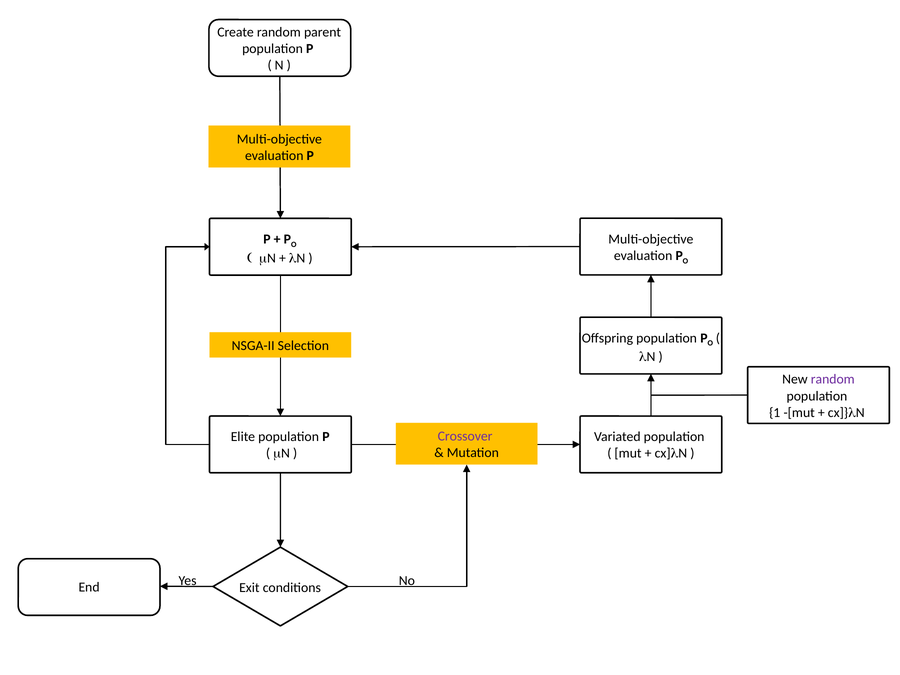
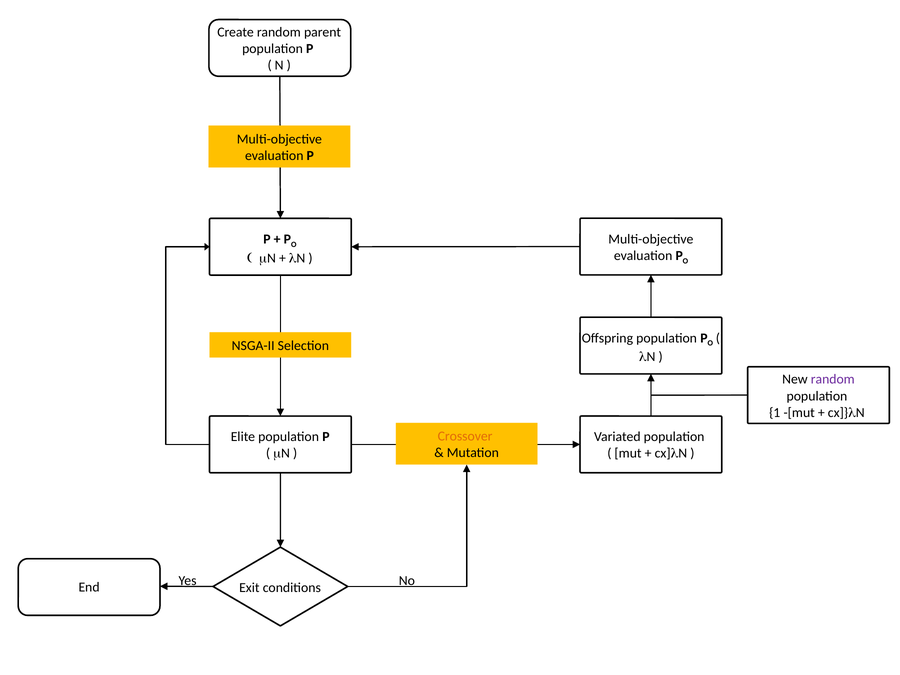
Crossover colour: purple -> orange
